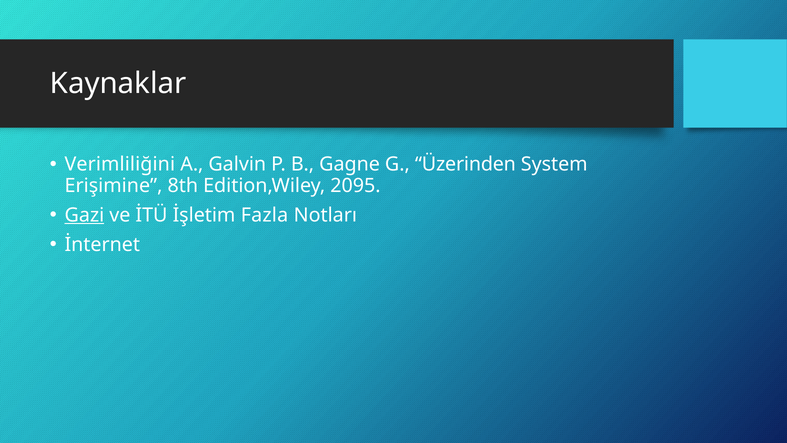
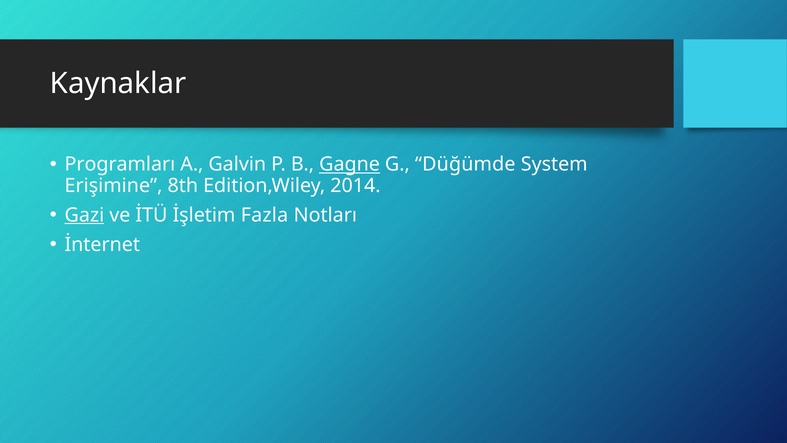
Verimliliğini: Verimliliğini -> Programları
Gagne underline: none -> present
Üzerinden: Üzerinden -> Düğümde
2095: 2095 -> 2014
